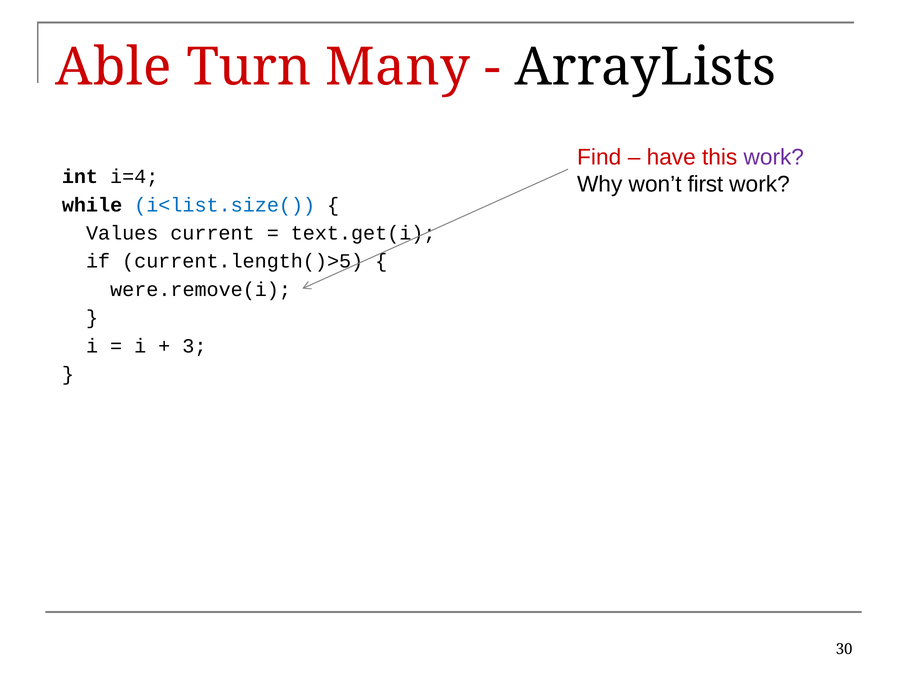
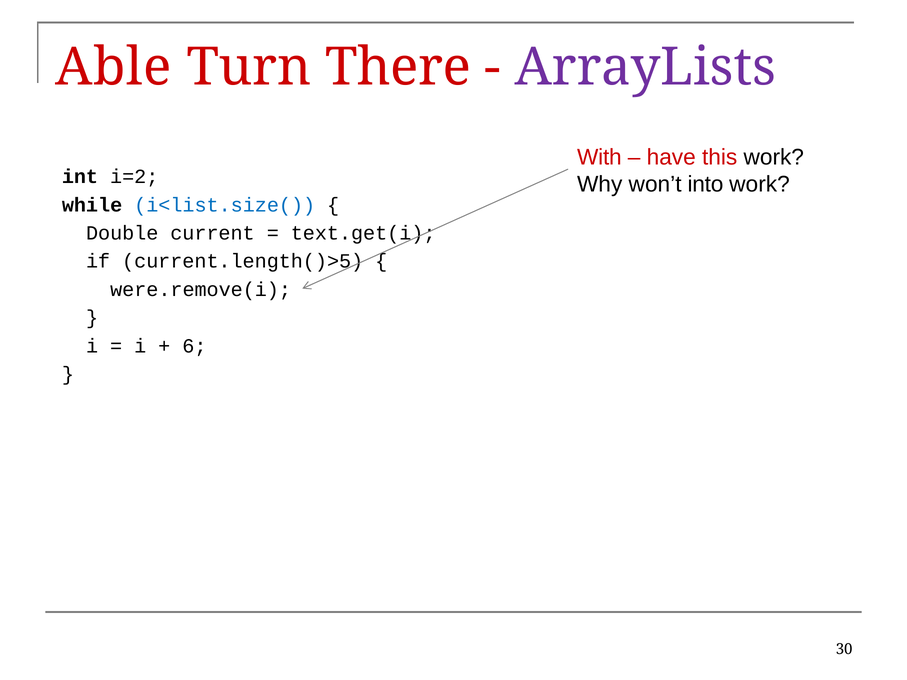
Many: Many -> There
ArrayLists colour: black -> purple
Find: Find -> With
work at (774, 157) colour: purple -> black
i=4: i=4 -> i=2
first: first -> into
Values: Values -> Double
3: 3 -> 6
